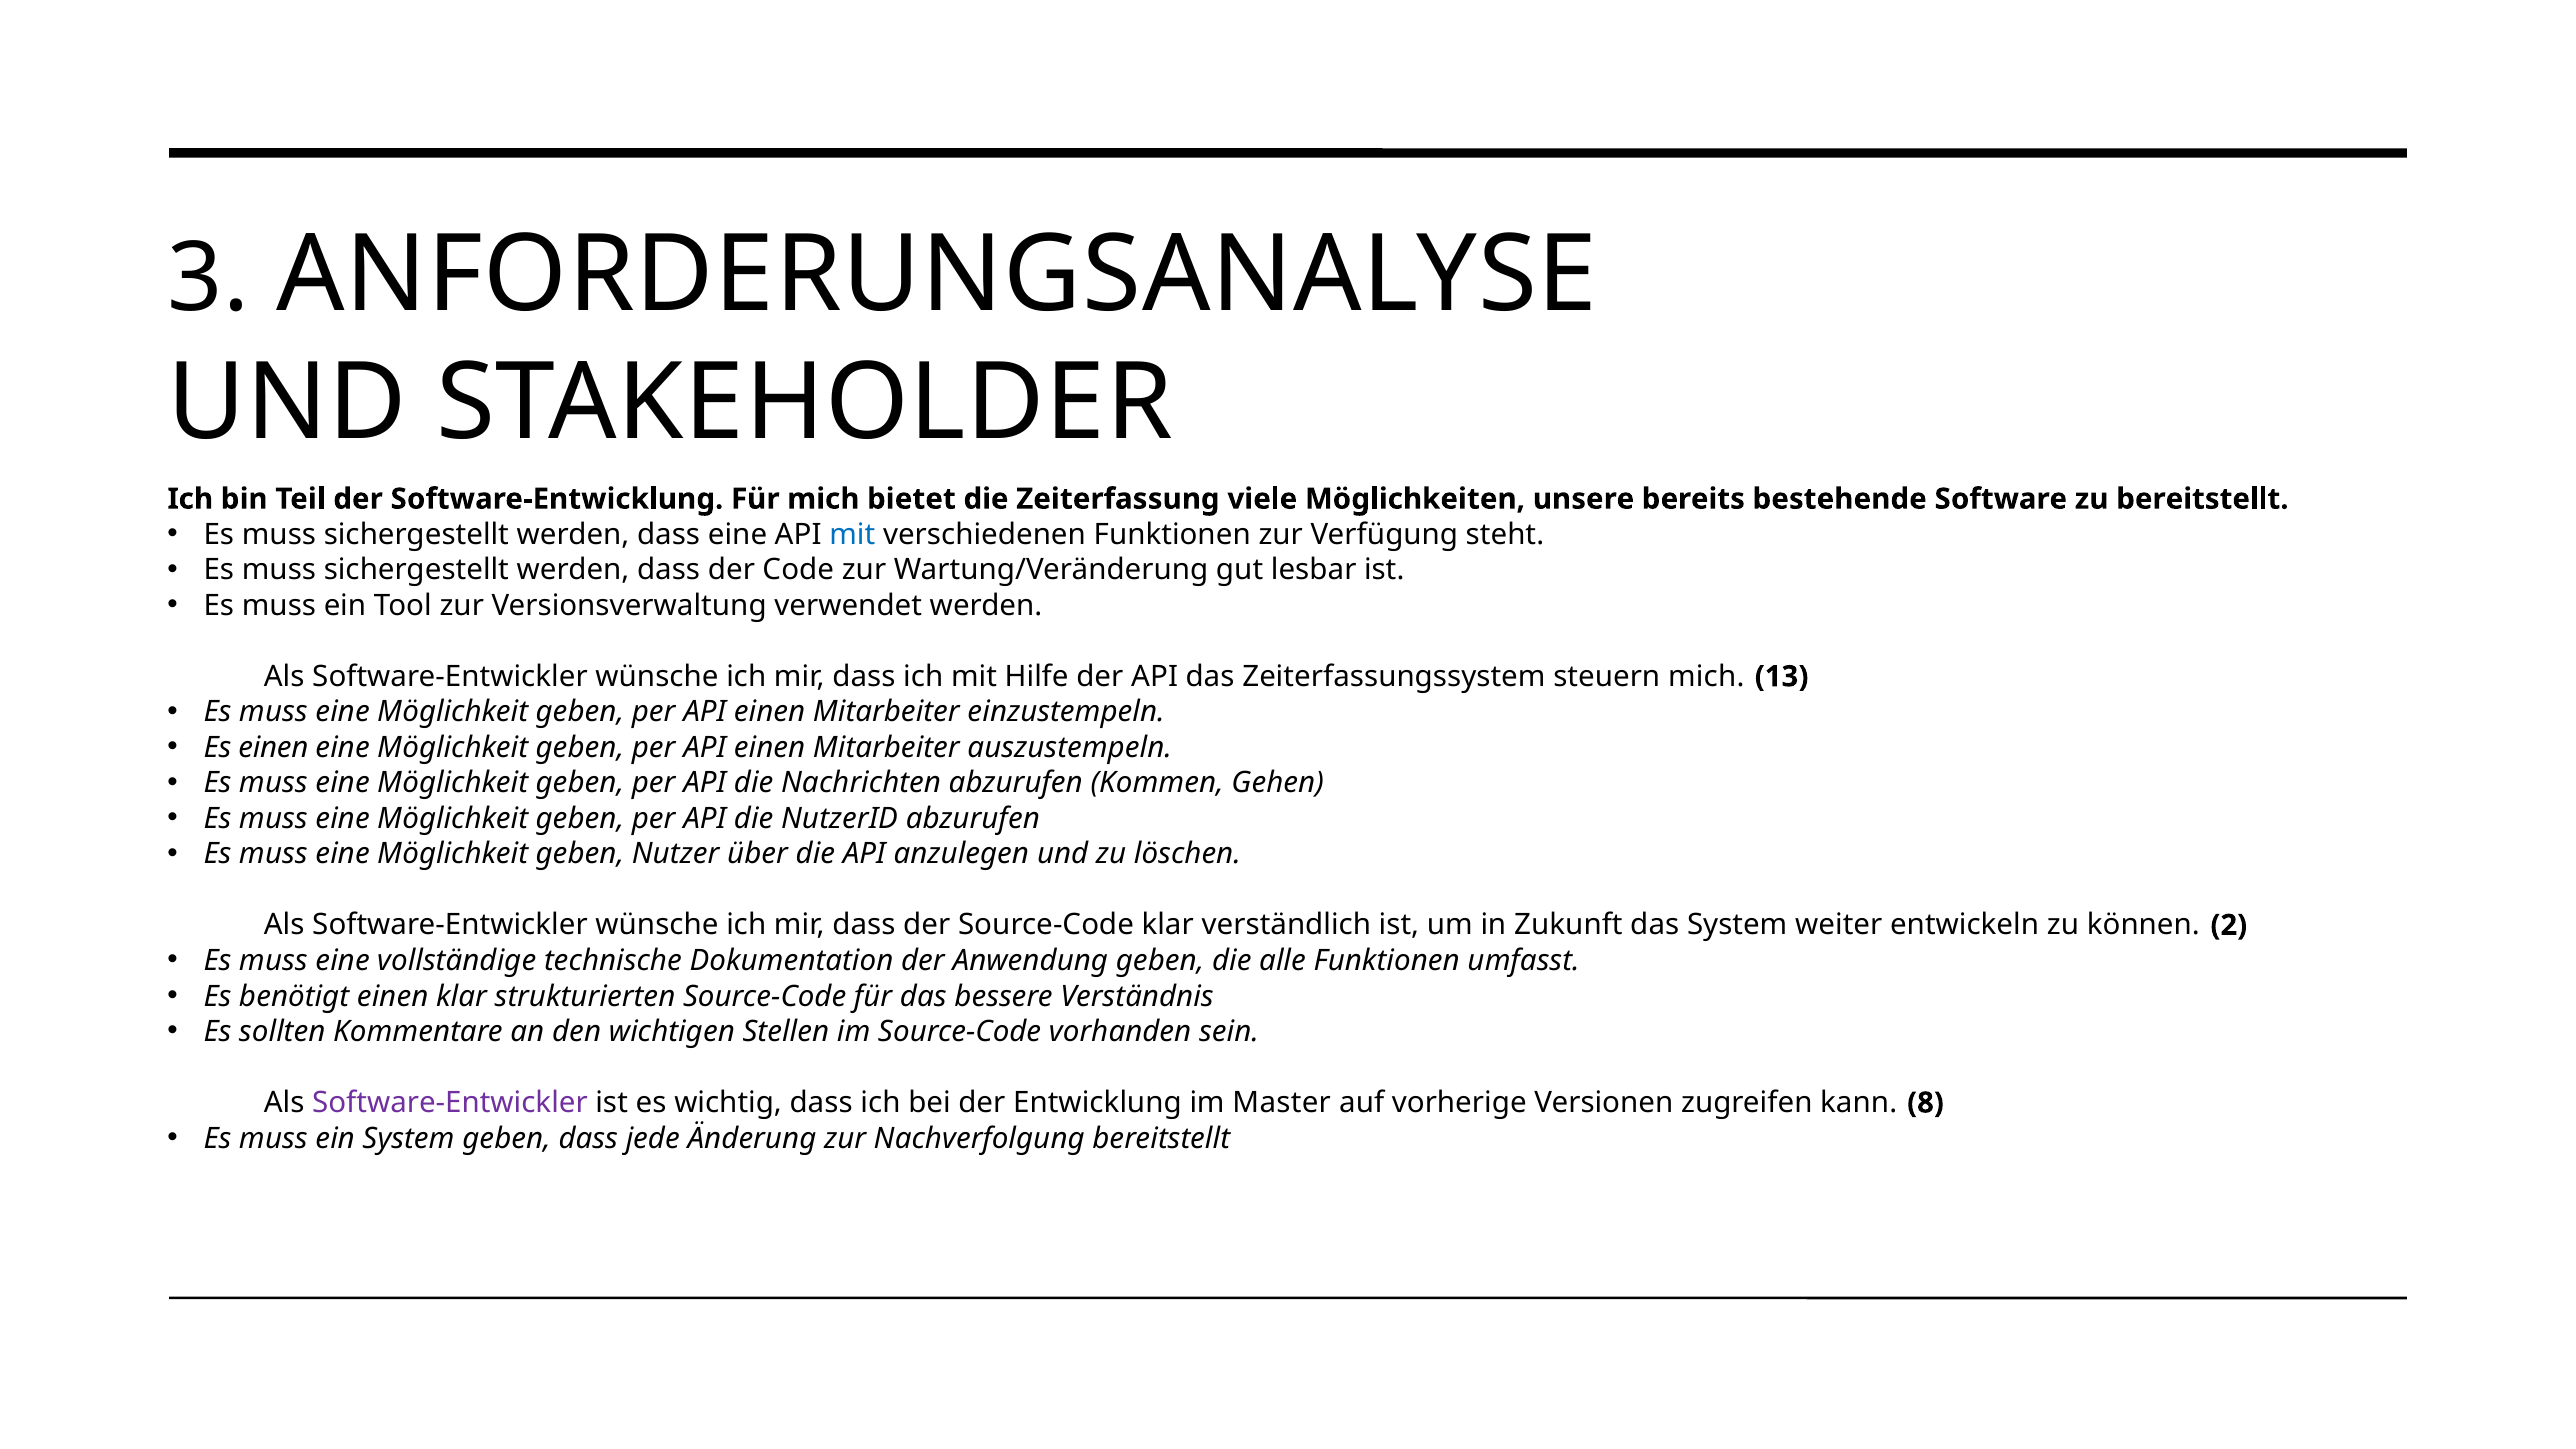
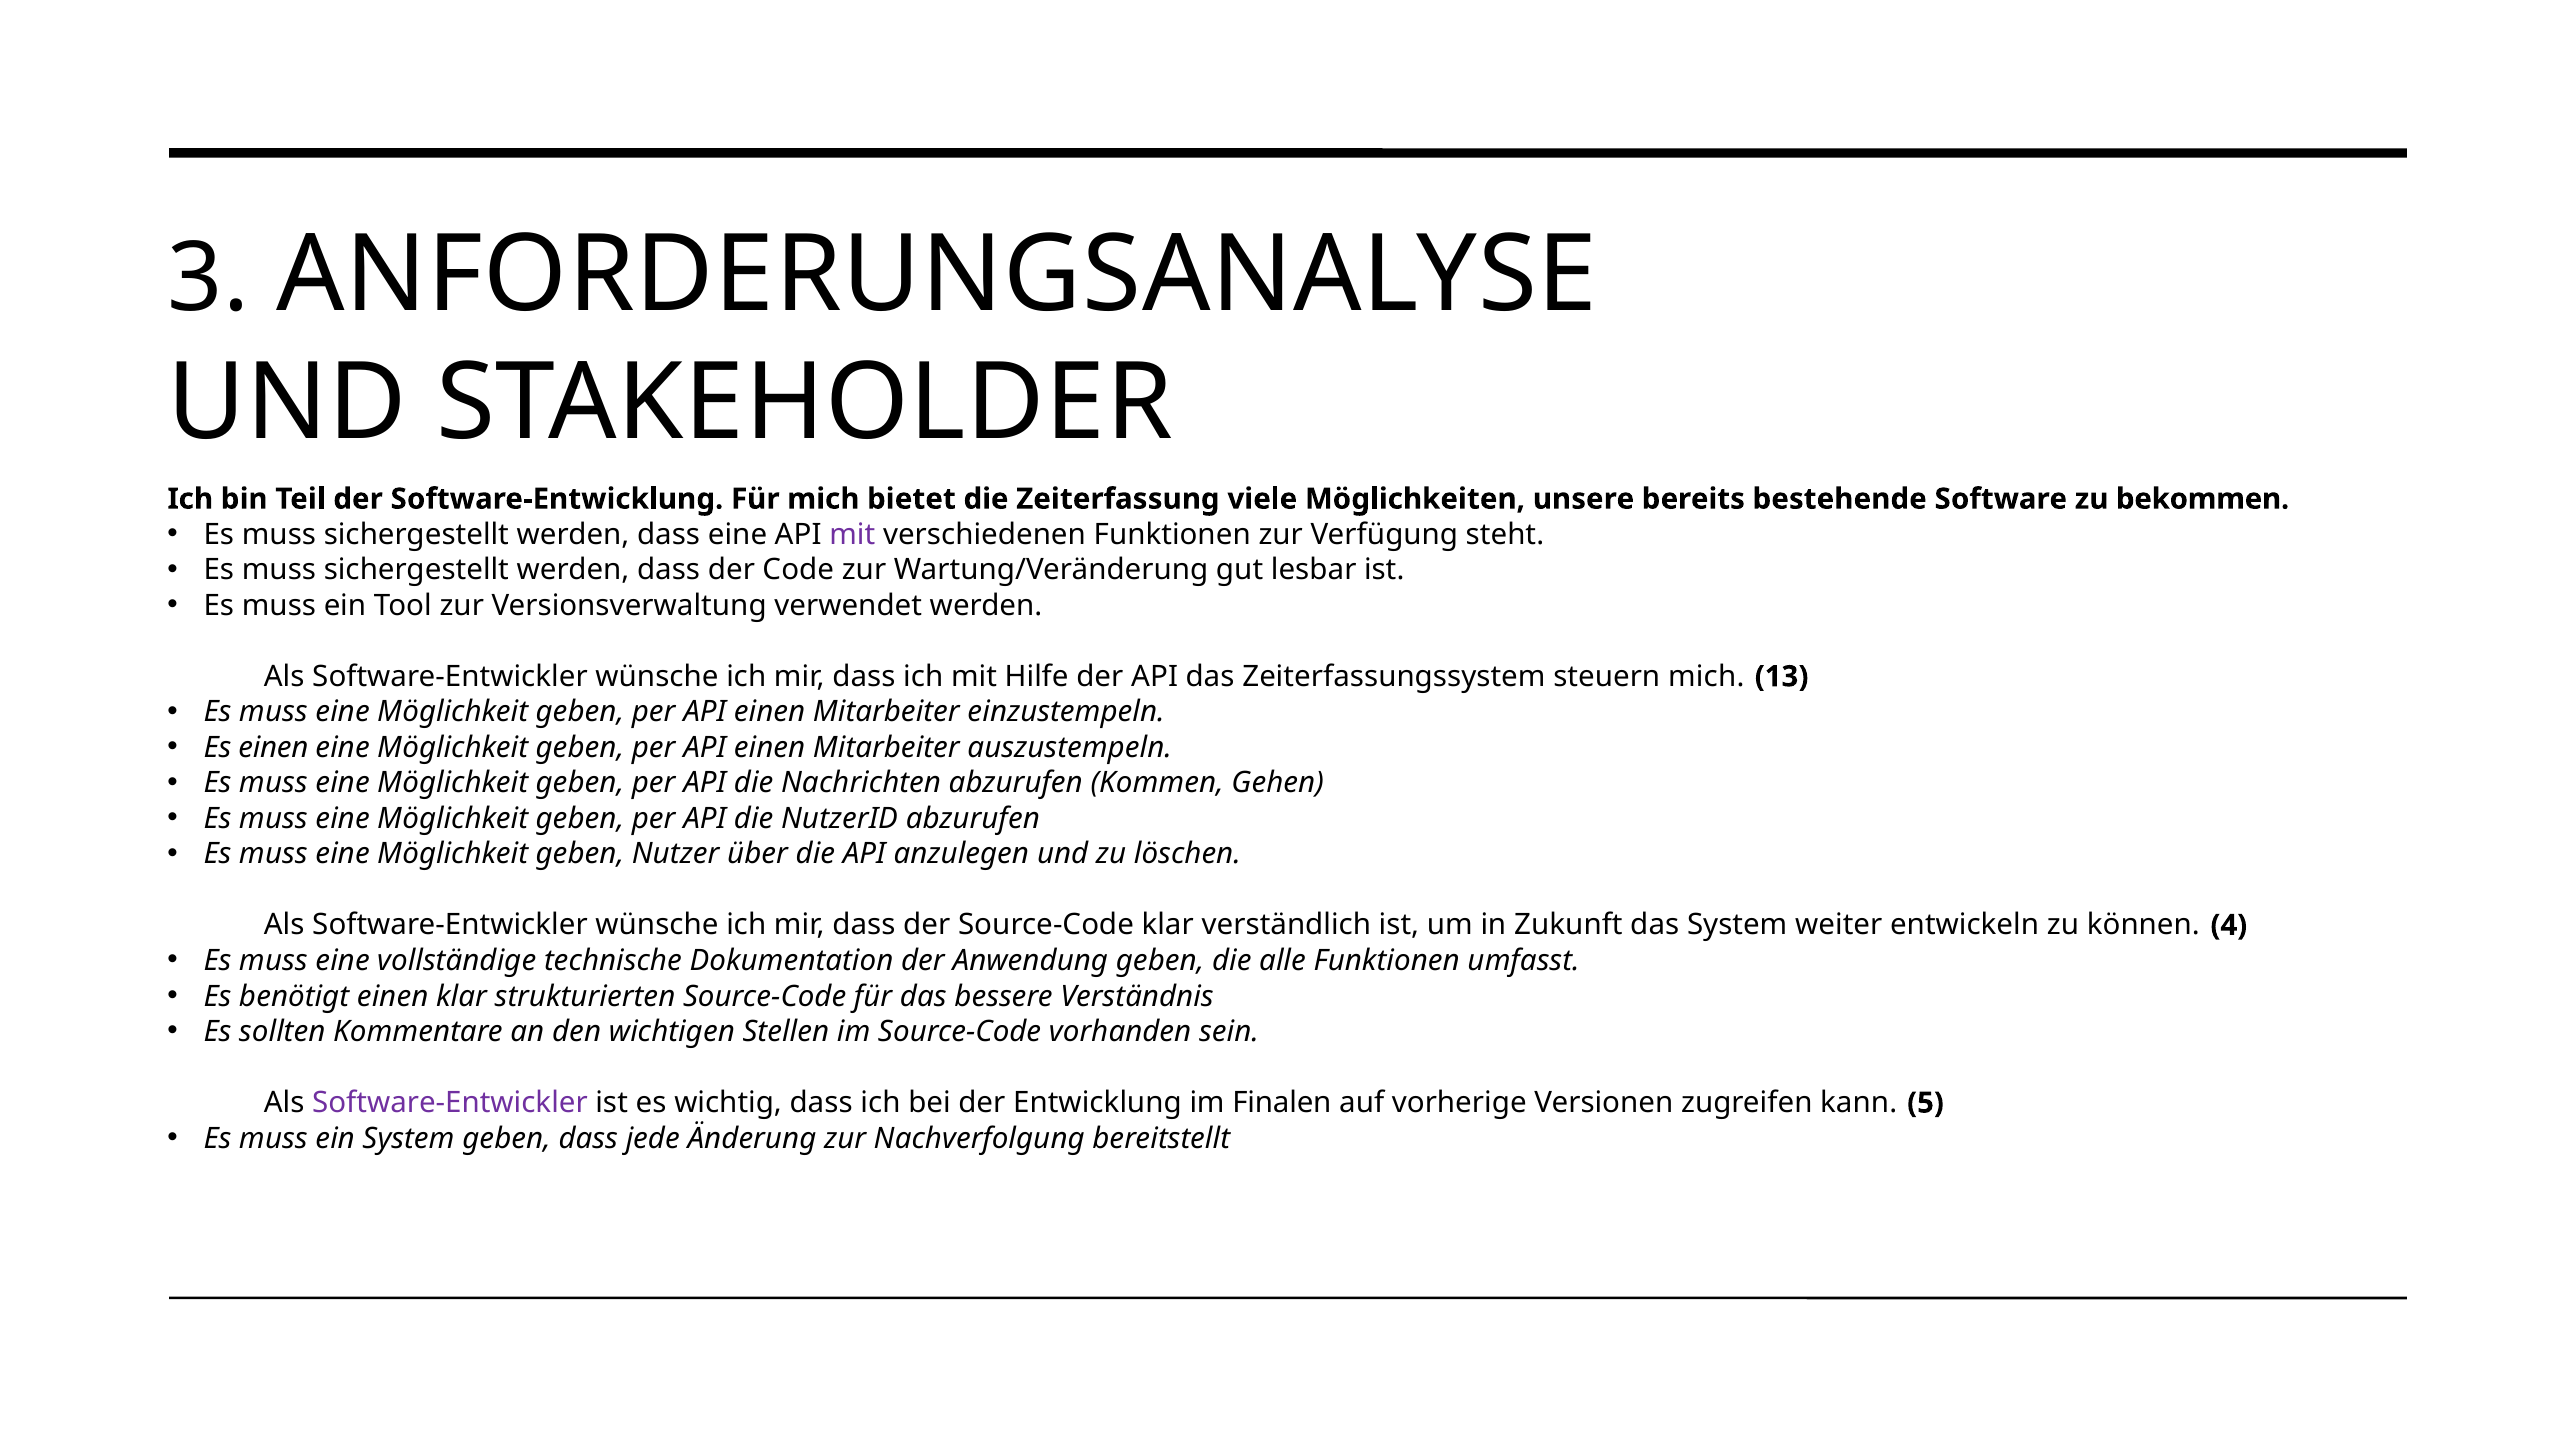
zu bereitstellt: bereitstellt -> bekommen
mit at (852, 534) colour: blue -> purple
2: 2 -> 4
Master: Master -> Finalen
8: 8 -> 5
